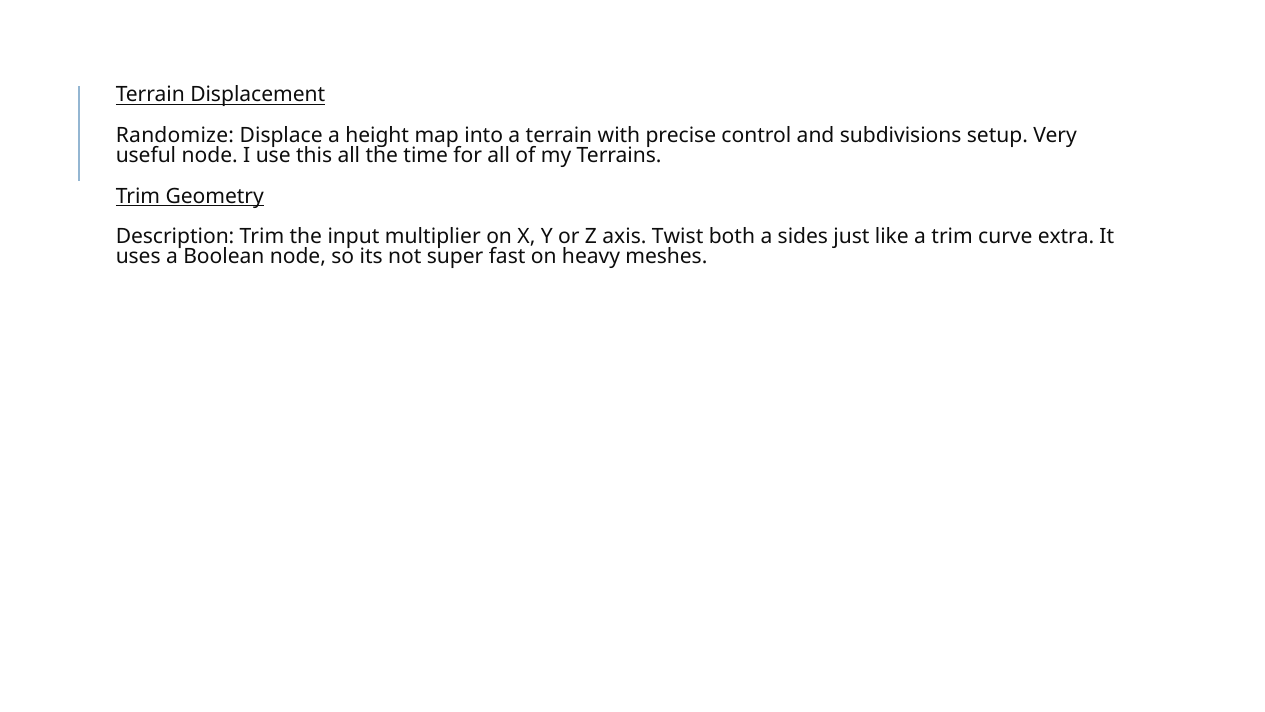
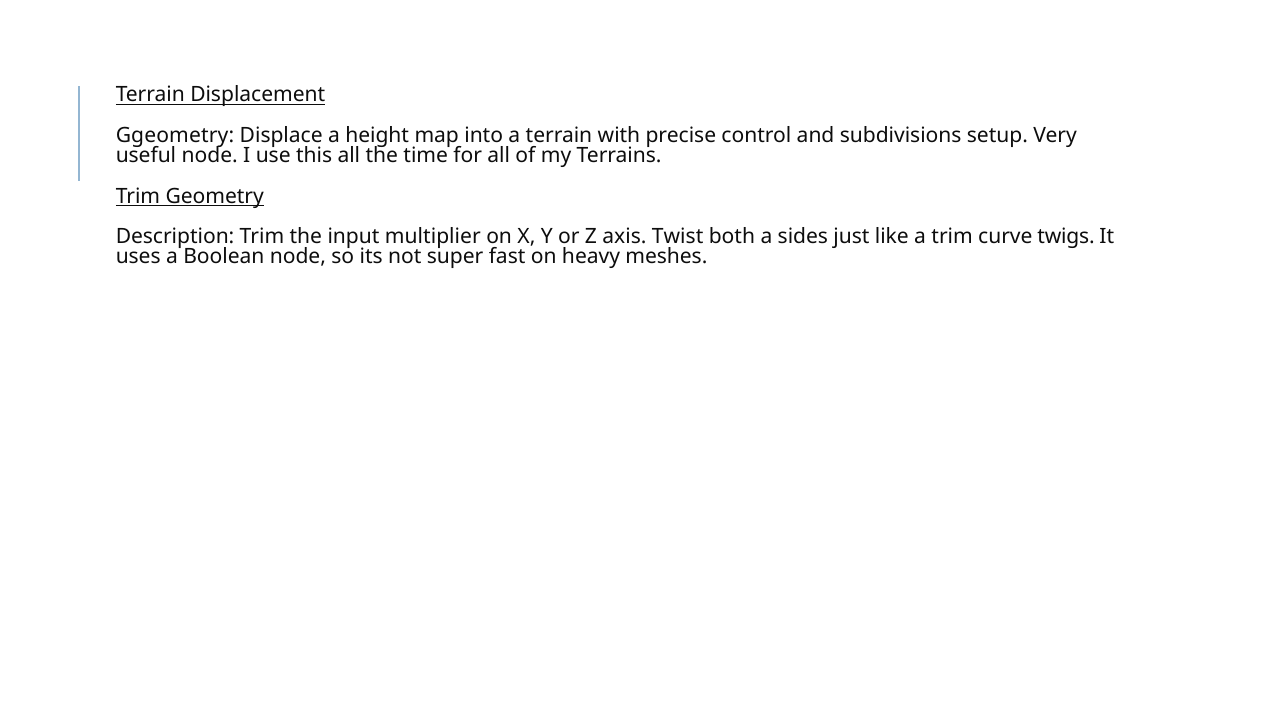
Randomize: Randomize -> Ggeometry
extra: extra -> twigs
